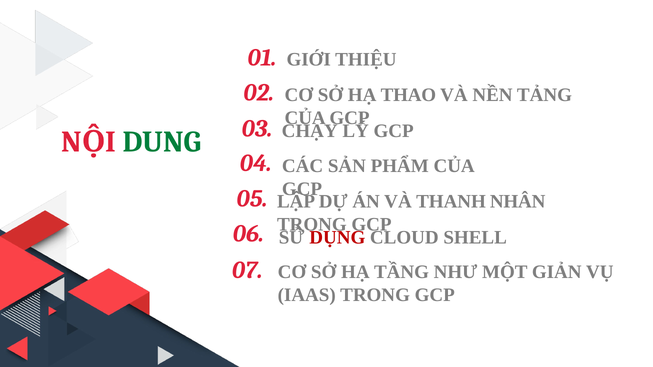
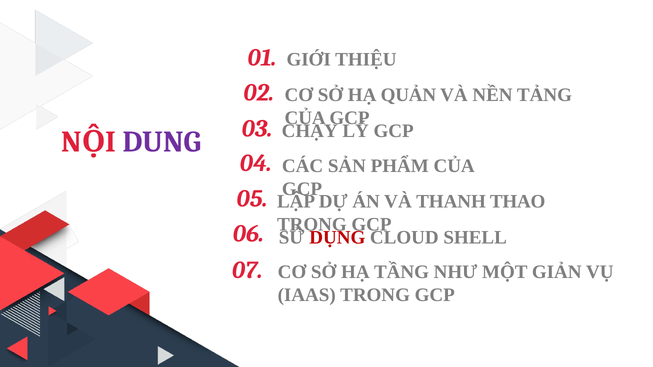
THAO: THAO -> QUẢN
DUNG colour: green -> purple
NHÂN: NHÂN -> THAO
